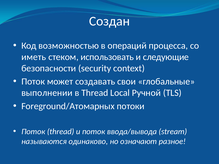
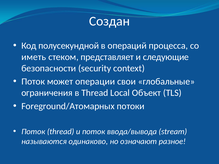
возможностью: возможностью -> полусекундной
использовать: использовать -> представляет
создавать: создавать -> операции
выполнении: выполнении -> ограничения
Ручной: Ручной -> Объект
